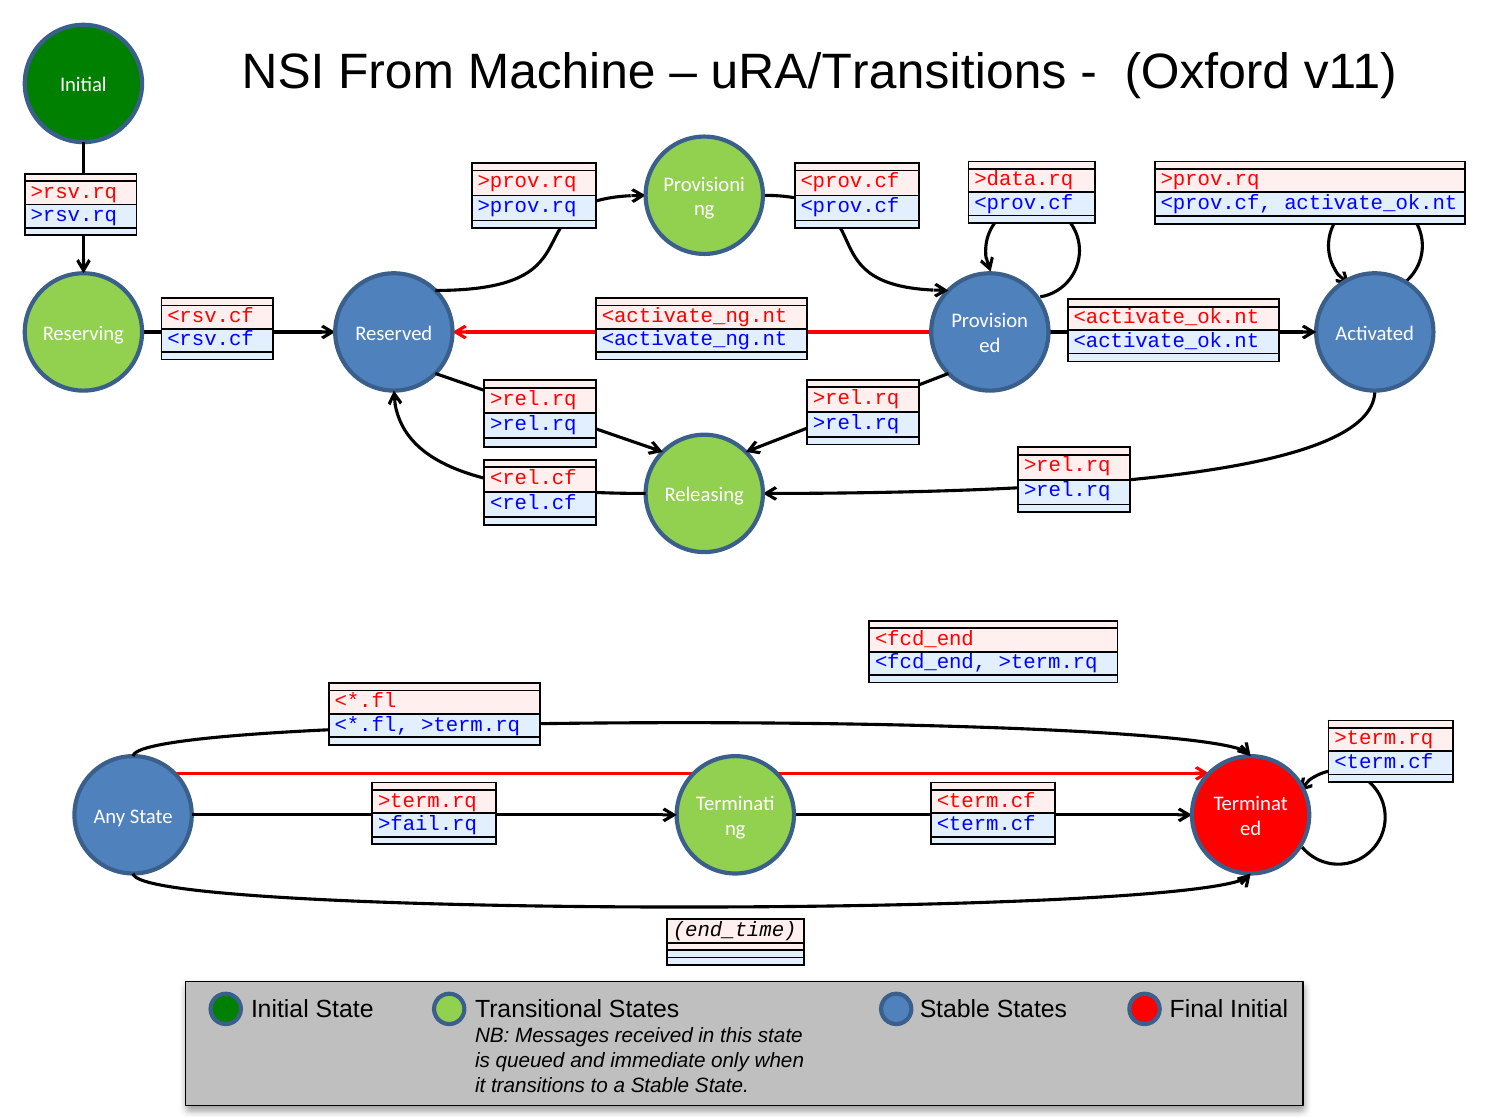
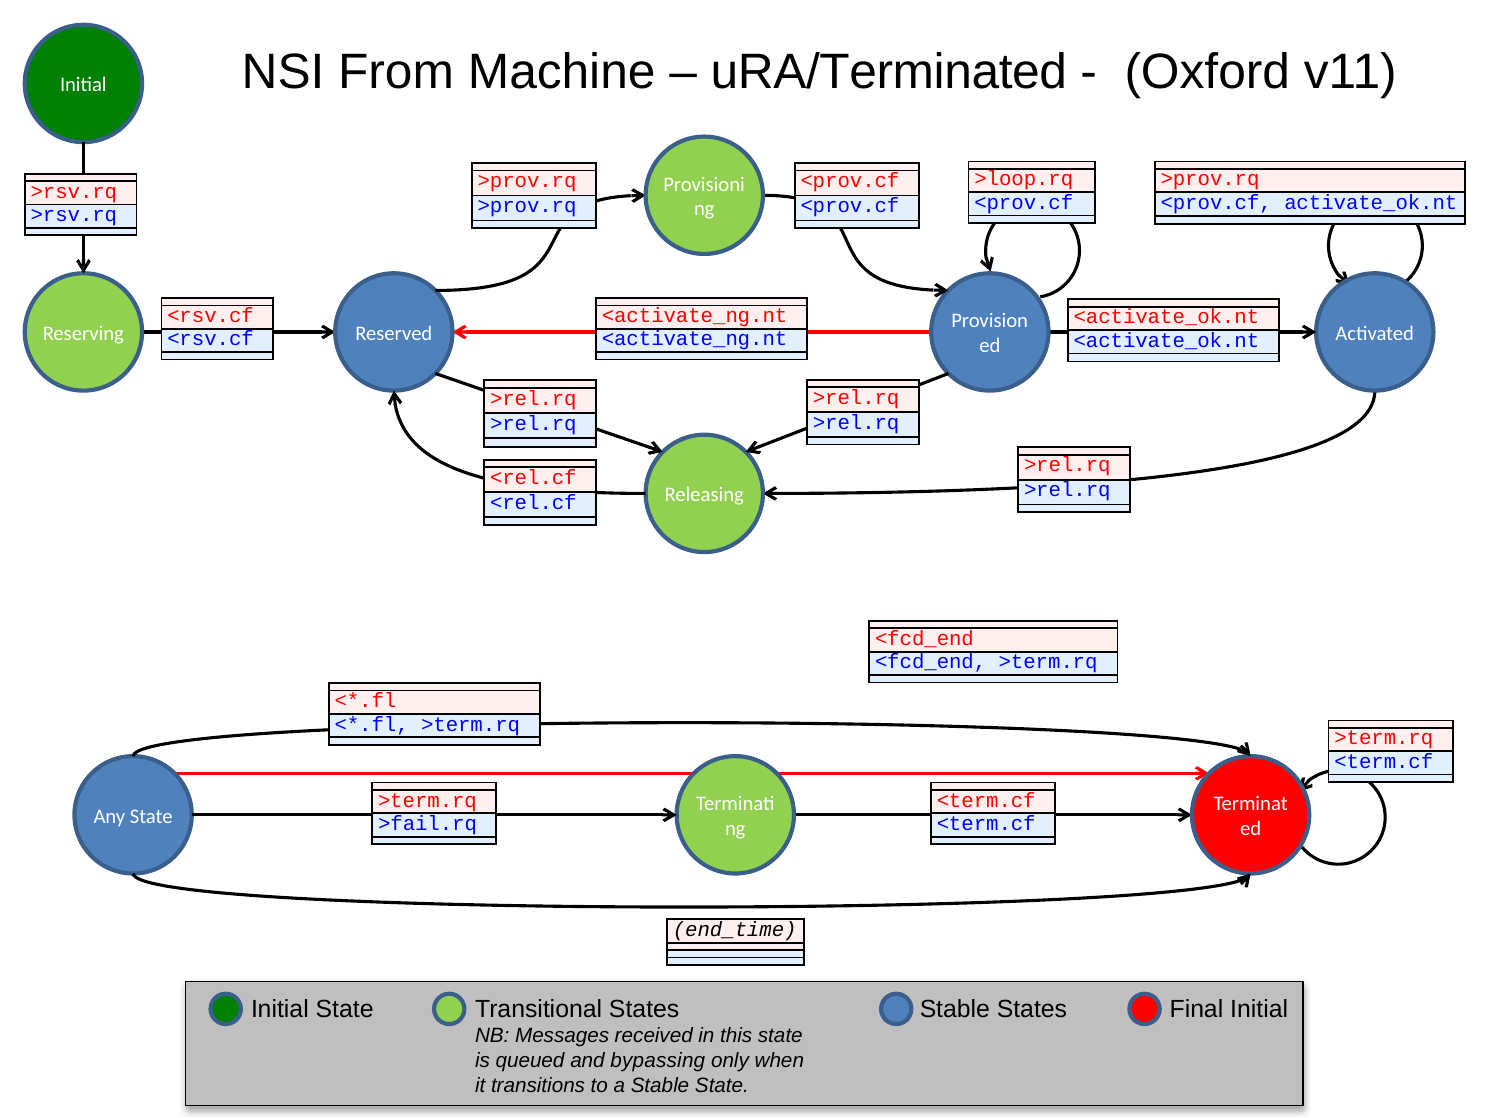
uRA/Transitions: uRA/Transitions -> uRA/Terminated
>data.rq: >data.rq -> >loop.rq
immediate: immediate -> bypassing
